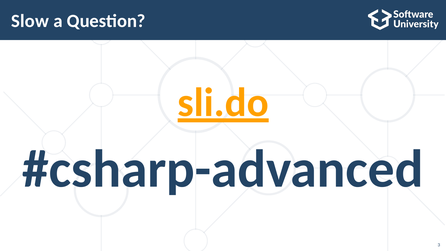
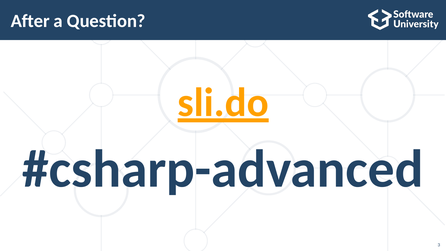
Slow: Slow -> After
